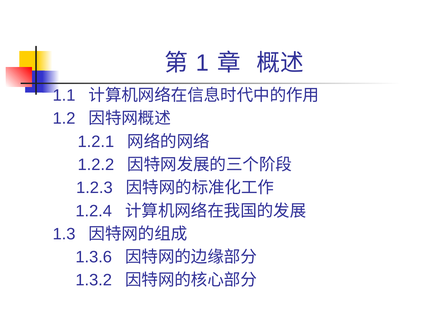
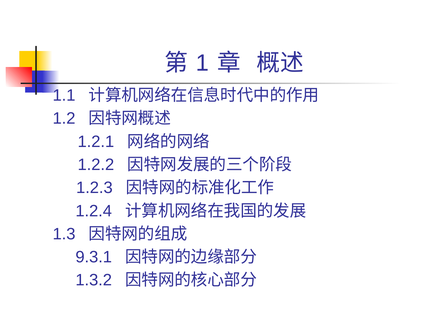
1.3.6: 1.3.6 -> 9.3.1
